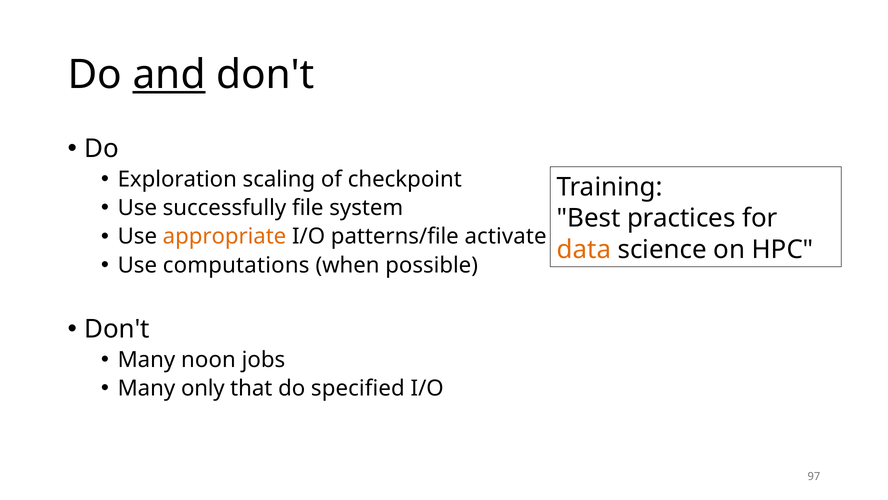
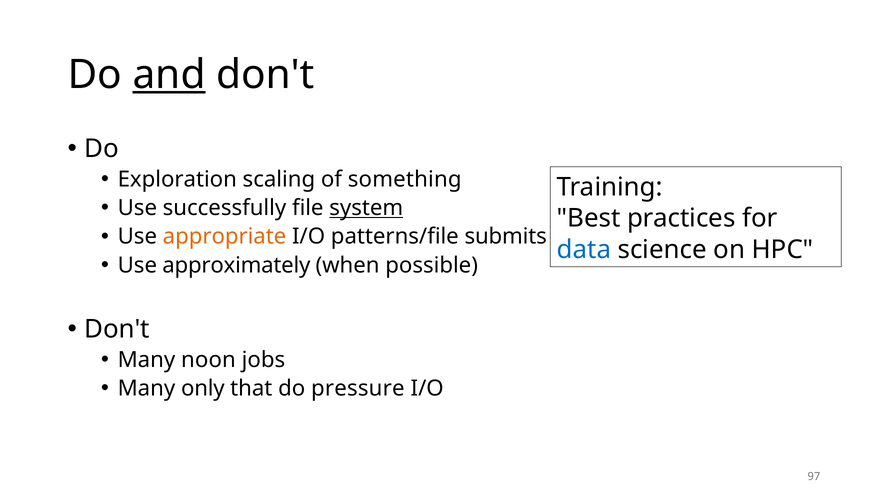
checkpoint: checkpoint -> something
system underline: none -> present
activate: activate -> submits
data colour: orange -> blue
computations: computations -> approximately
specified: specified -> pressure
